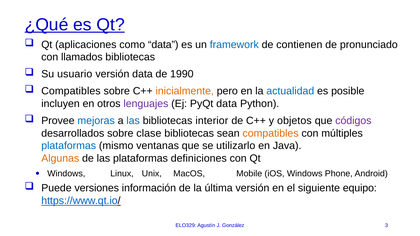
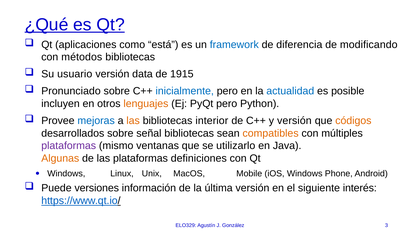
como data: data -> está
contienen: contienen -> diferencia
pronunciado: pronunciado -> modificando
llamados: llamados -> métodos
1990: 1990 -> 1915
Compatibles at (71, 91): Compatibles -> Pronunciado
inicialmente colour: orange -> blue
lenguajes colour: purple -> orange
PyQt data: data -> pero
las at (133, 121) colour: blue -> orange
y objetos: objetos -> versión
códigos colour: purple -> orange
clase: clase -> señal
plataformas at (69, 146) colour: blue -> purple
equipo: equipo -> interés
